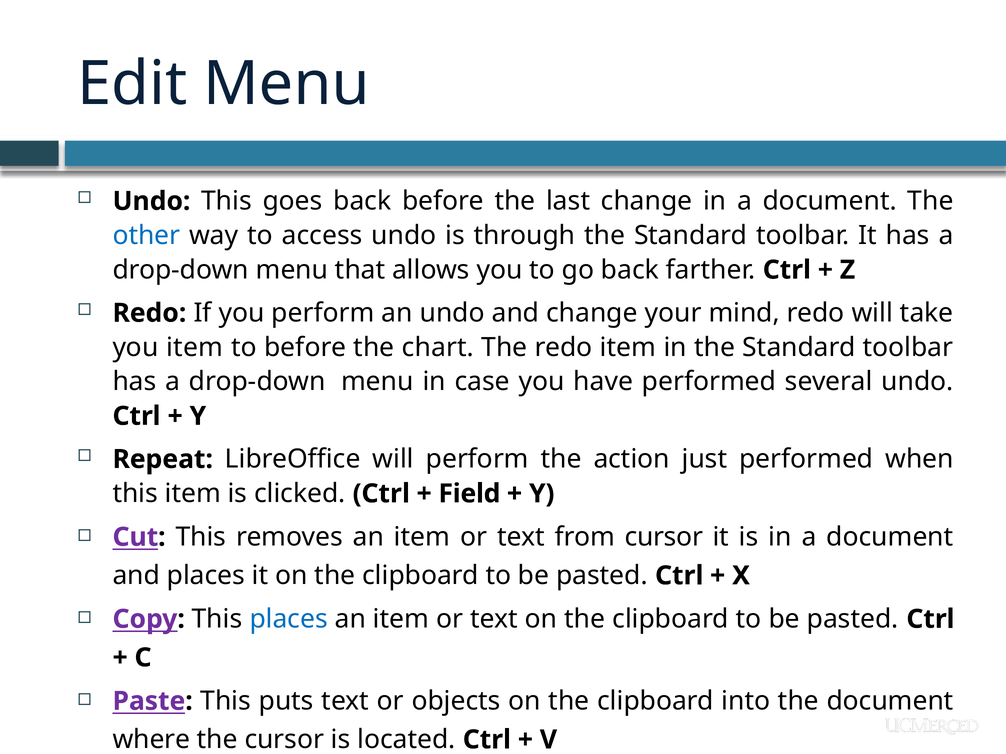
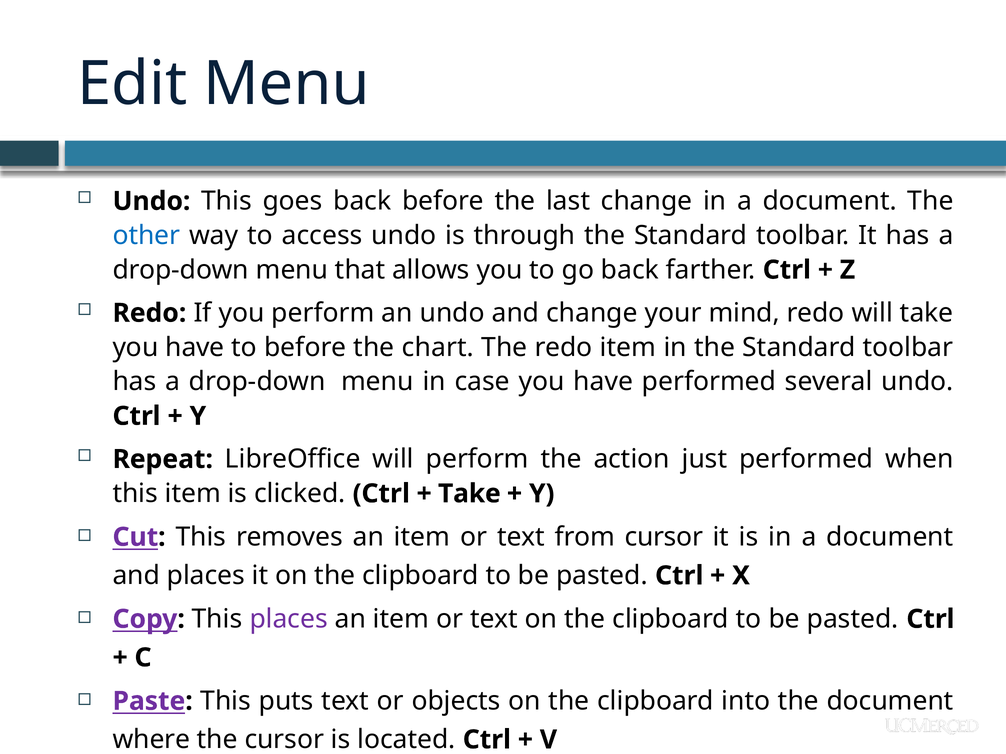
item at (195, 348): item -> have
Field at (469, 494): Field -> Take
places at (289, 619) colour: blue -> purple
